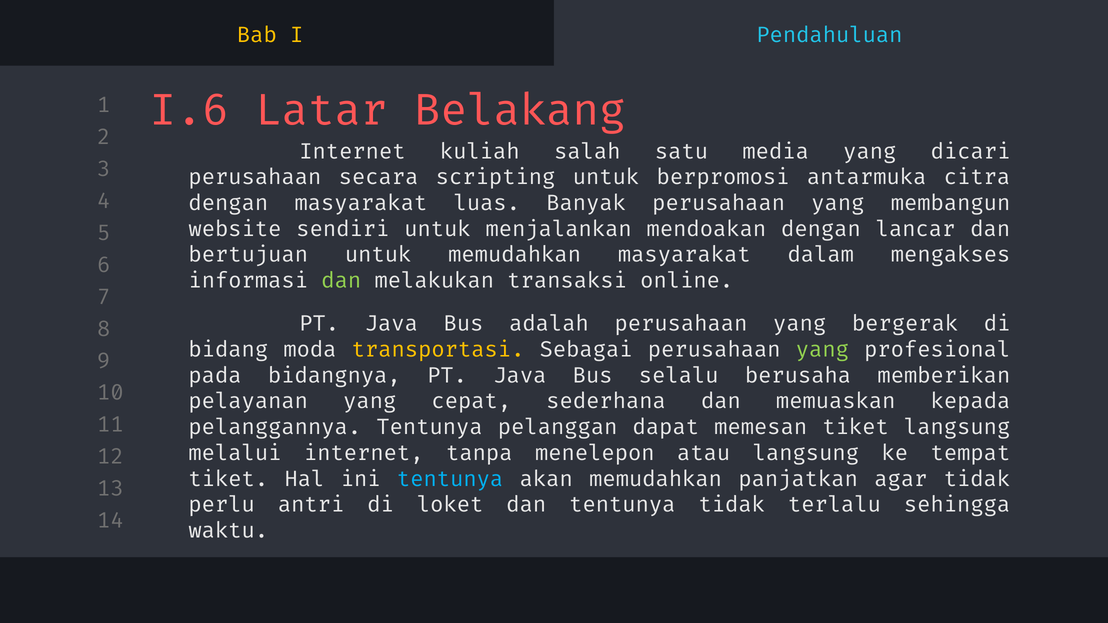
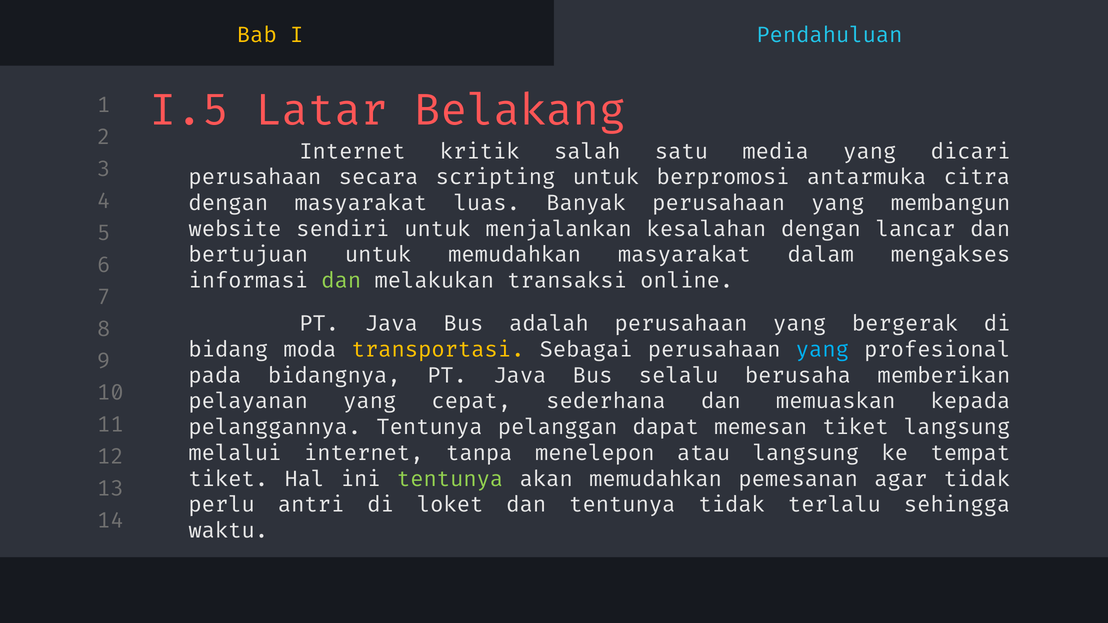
I.6: I.6 -> I.5
kuliah: kuliah -> kritik
mendoakan: mendoakan -> kesalahan
yang at (822, 350) colour: light green -> light blue
tentunya at (450, 479) colour: light blue -> light green
panjatkan: panjatkan -> pemesanan
